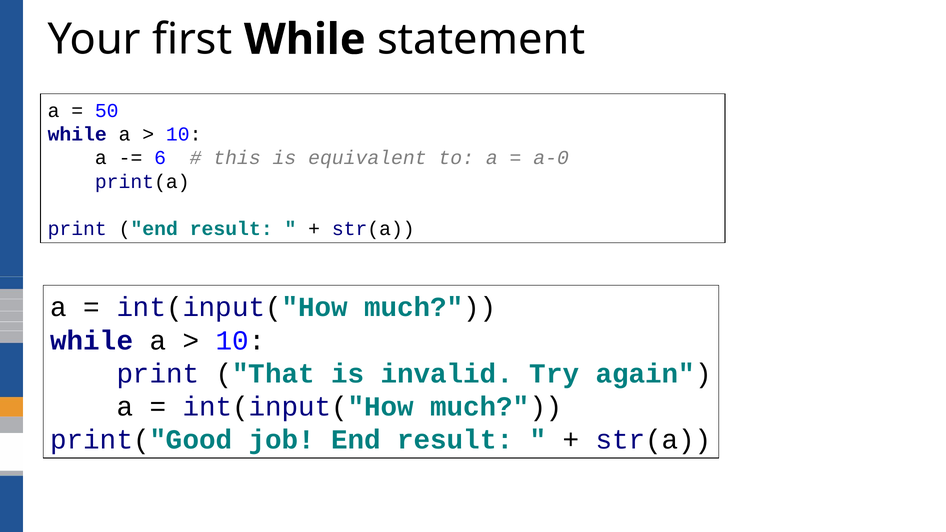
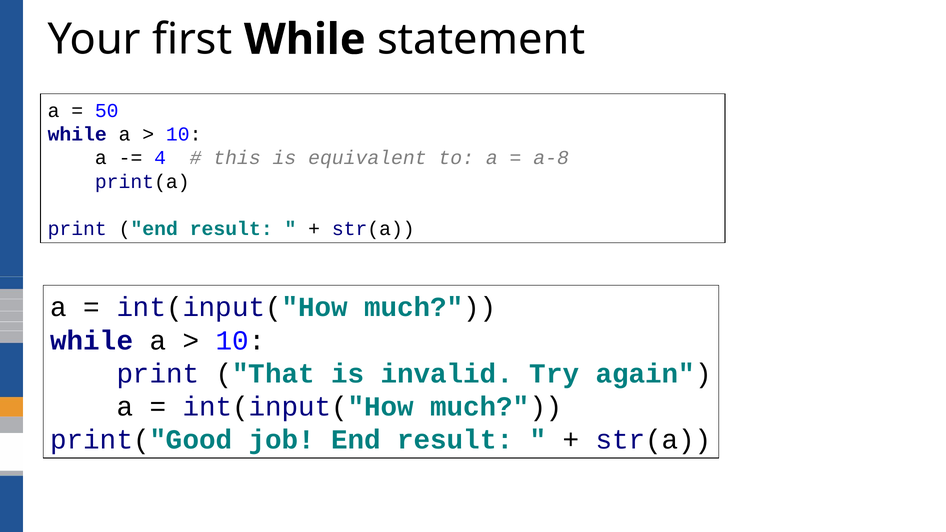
6: 6 -> 4
a-0: a-0 -> a-8
